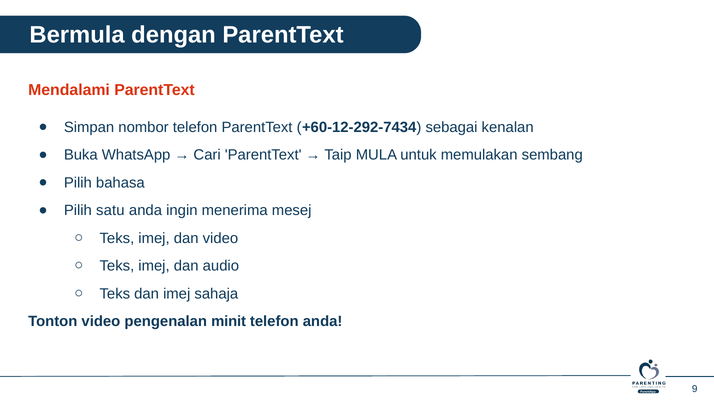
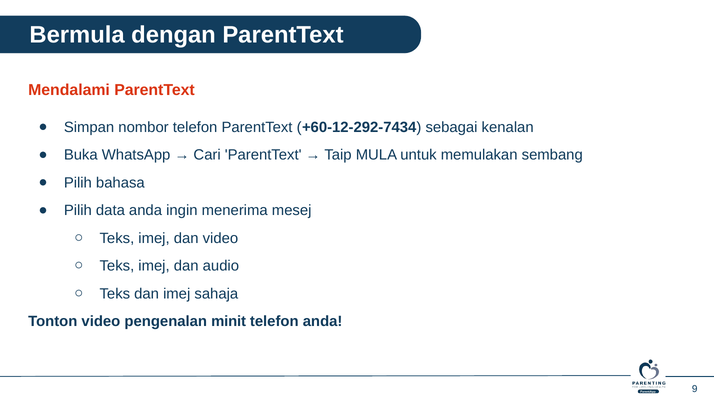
satu: satu -> data
